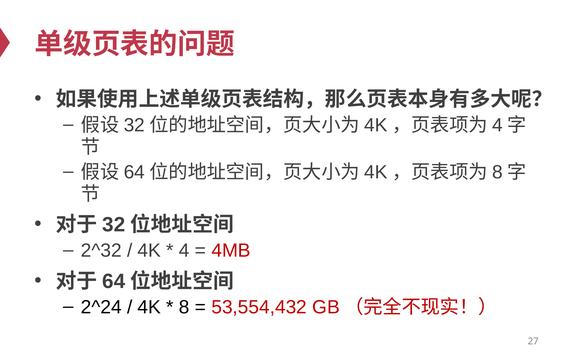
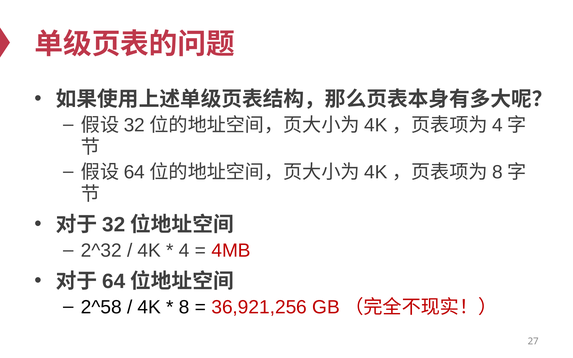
2^24: 2^24 -> 2^58
53,554,432: 53,554,432 -> 36,921,256
